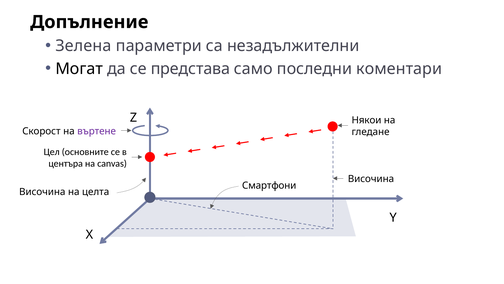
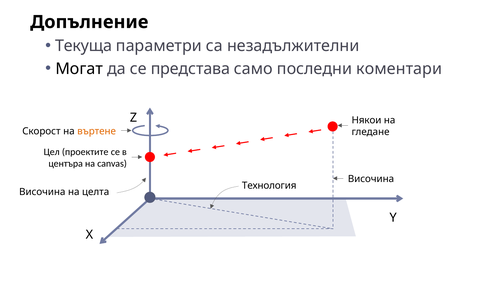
Зелена: Зелена -> Текуща
въртене colour: purple -> orange
основните: основните -> проектите
Смартфони: Смартфони -> Технология
